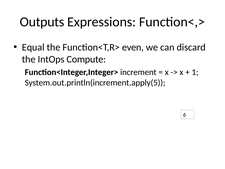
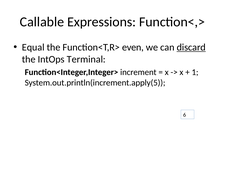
Outputs: Outputs -> Callable
discard underline: none -> present
Compute: Compute -> Terminal
